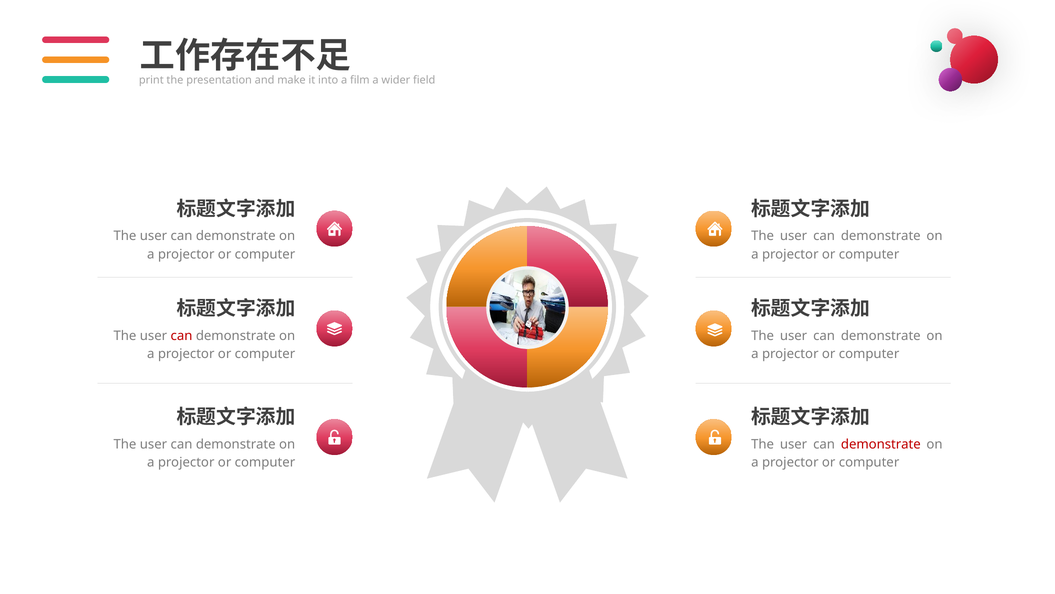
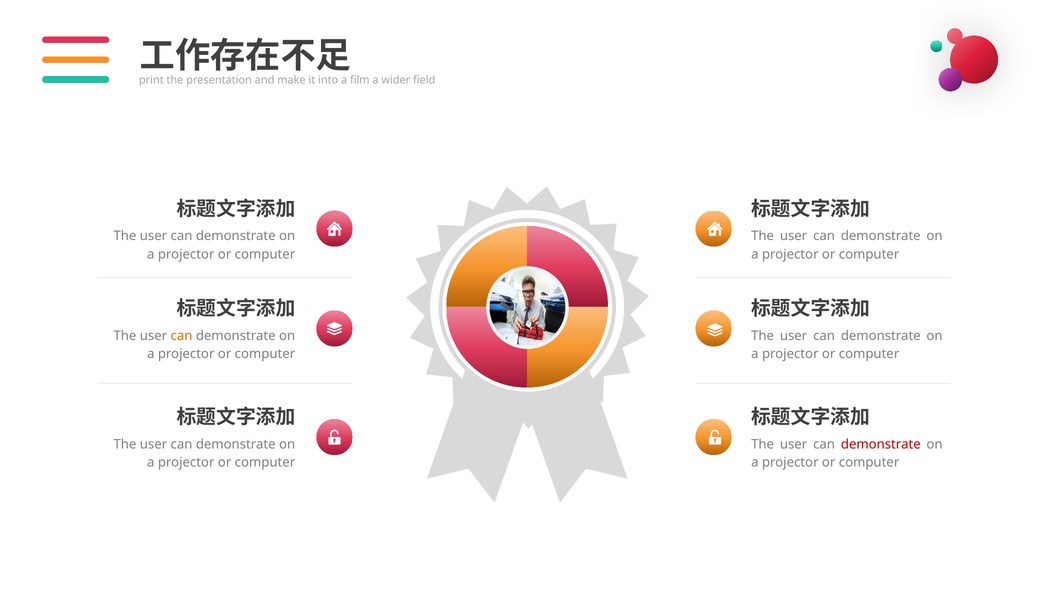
can at (182, 336) colour: red -> orange
